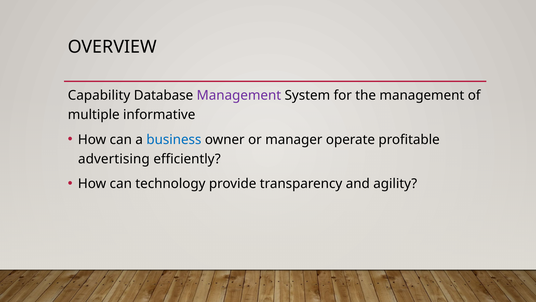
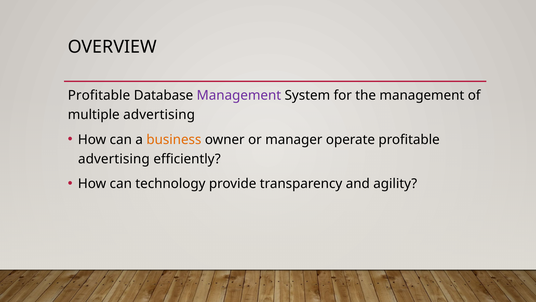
Capability at (99, 95): Capability -> Profitable
multiple informative: informative -> advertising
business colour: blue -> orange
